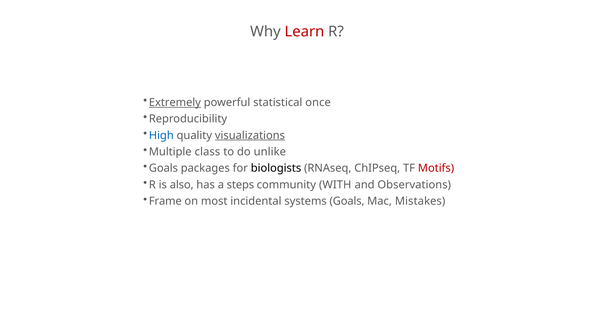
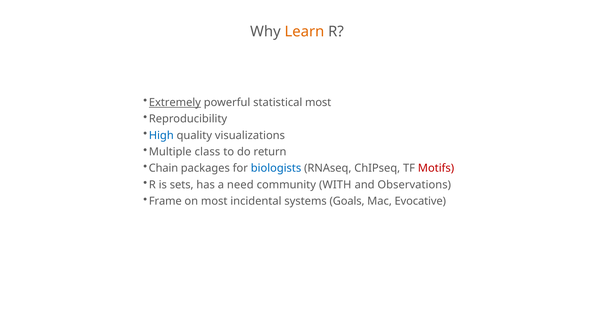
Learn colour: red -> orange
statistical once: once -> most
visualizations underline: present -> none
unlike: unlike -> return
Goals at (163, 168): Goals -> Chain
biologists colour: black -> blue
also: also -> sets
steps: steps -> need
Mistakes: Mistakes -> Evocative
